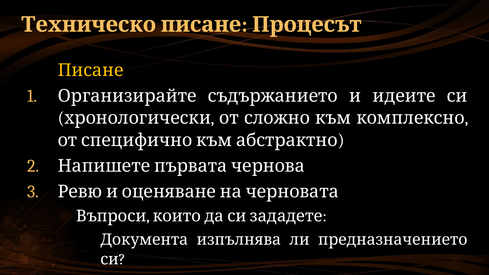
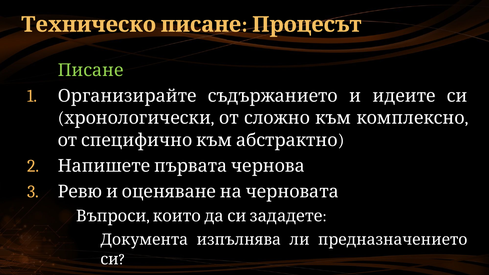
Писане colour: yellow -> light green
